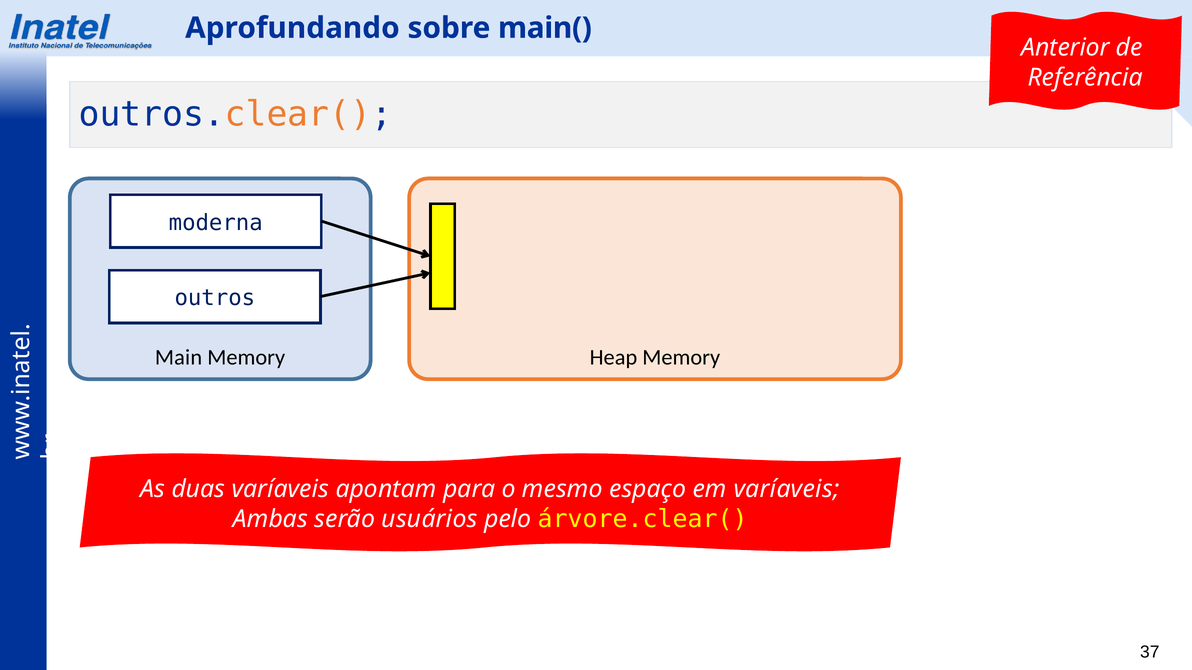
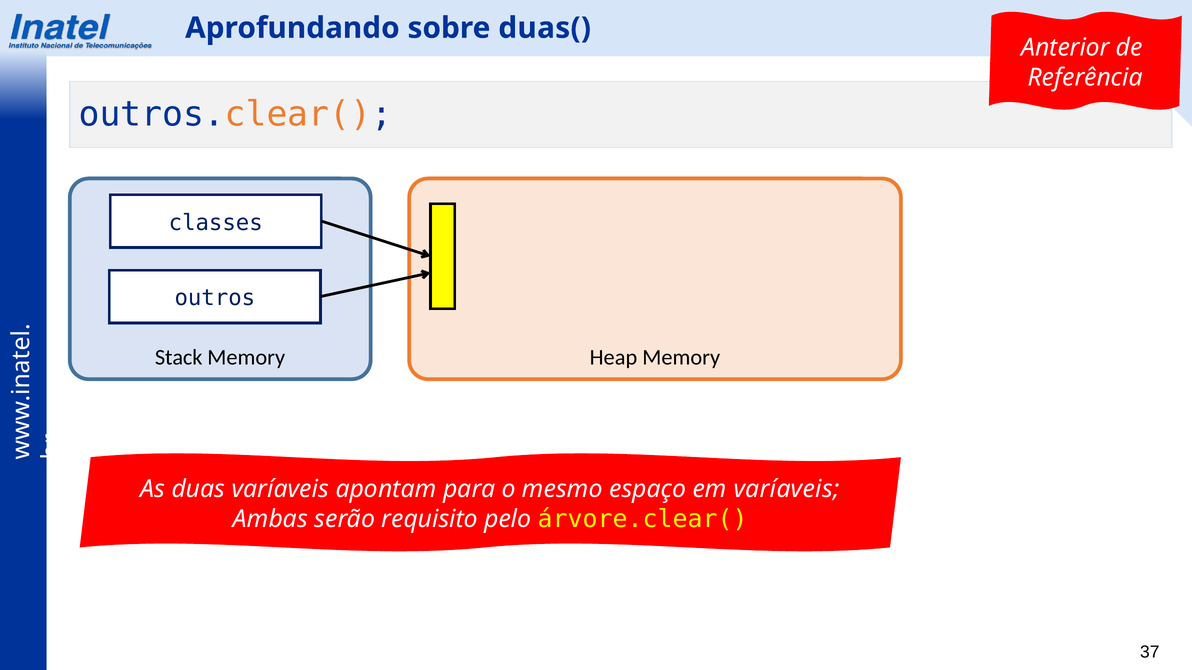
main(: main( -> duas(
moderna: moderna -> classes
Main: Main -> Stack
usuários: usuários -> requisito
